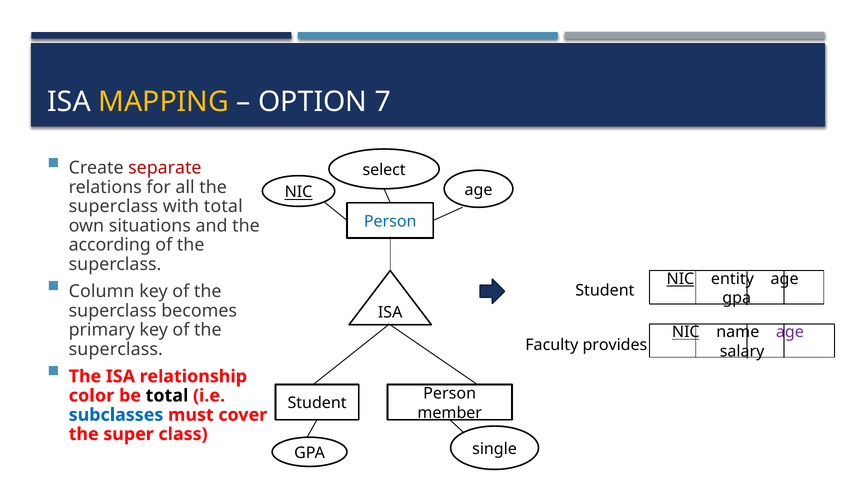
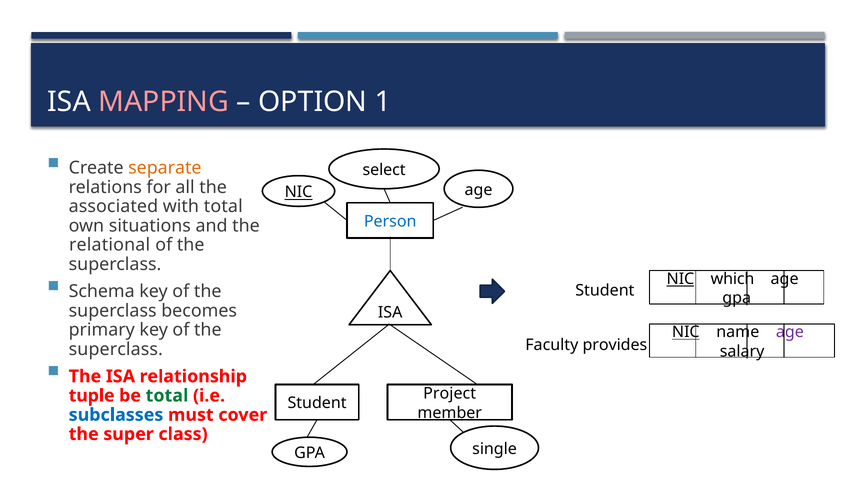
MAPPING colour: yellow -> pink
7: 7 -> 1
separate colour: red -> orange
superclass at (113, 207): superclass -> associated
according: according -> relational
entity: entity -> which
Column: Column -> Schema
Person at (450, 394): Person -> Project
color: color -> tuple
total at (167, 396) colour: black -> green
